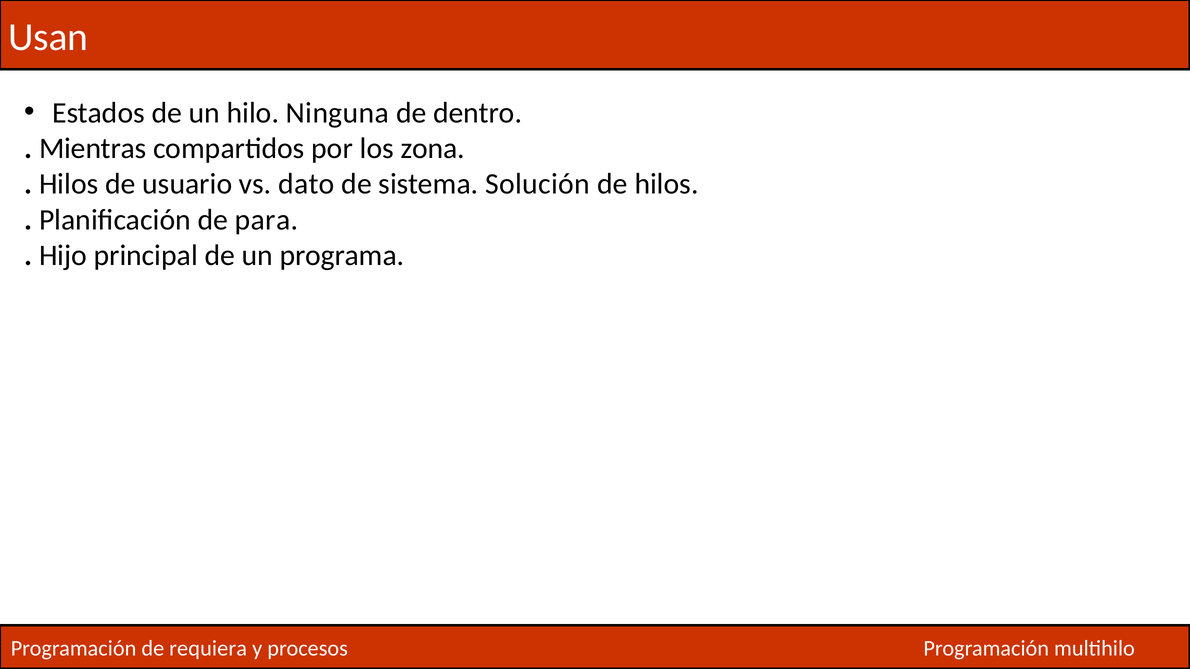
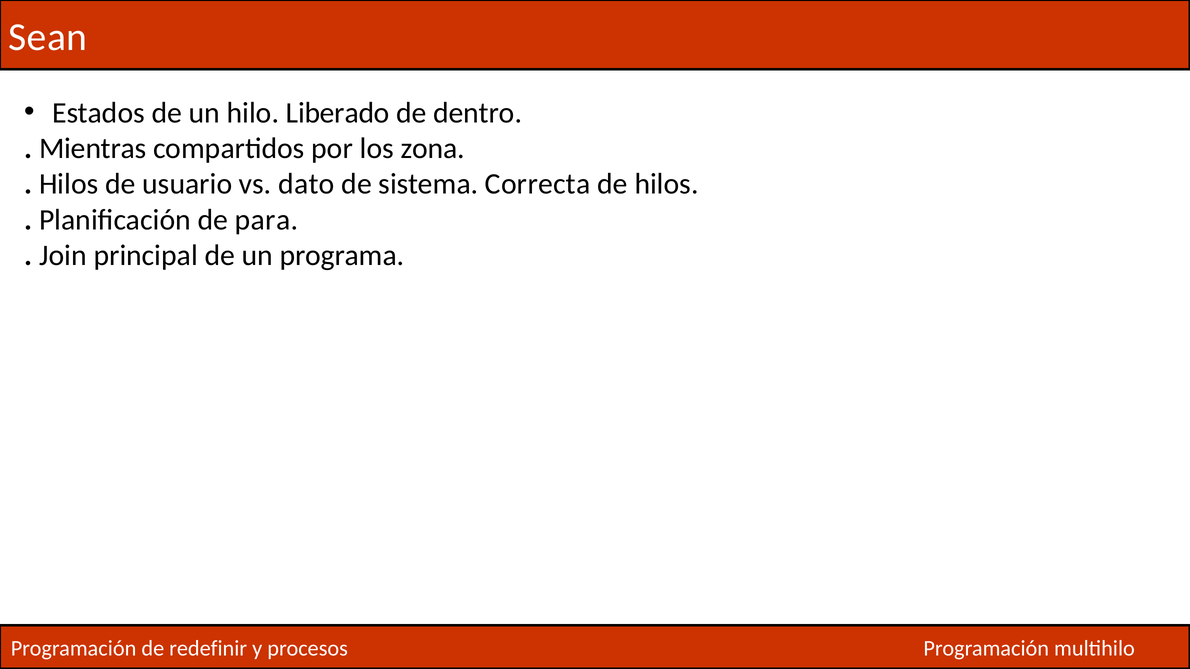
Usan: Usan -> Sean
Ninguna: Ninguna -> Liberado
Solución: Solución -> Correcta
Hijo: Hijo -> Join
requiera: requiera -> redefinir
